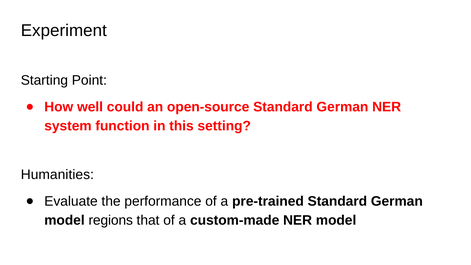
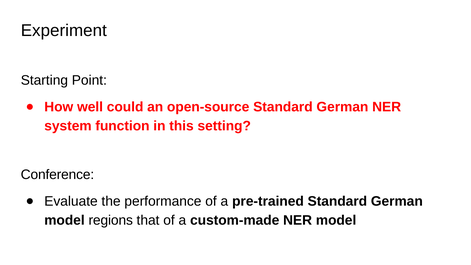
Humanities: Humanities -> Conference
